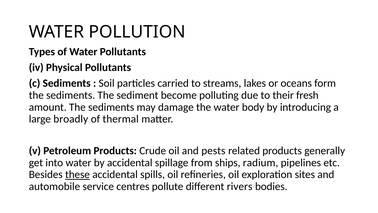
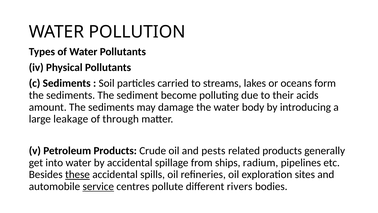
fresh: fresh -> acids
broadly: broadly -> leakage
thermal: thermal -> through
service underline: none -> present
